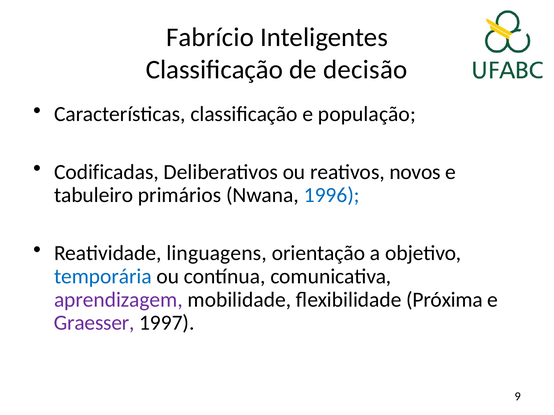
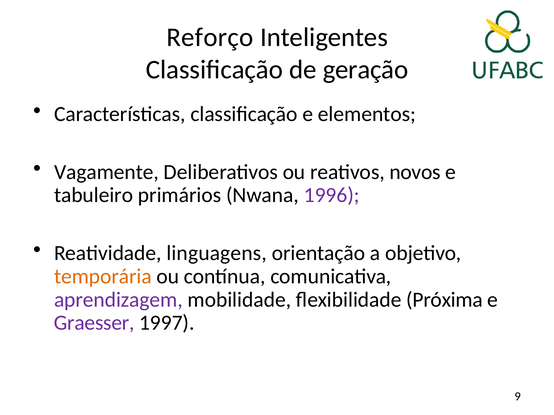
Fabrício: Fabrício -> Reforço
decisão: decisão -> geração
população: população -> elementos
Codificadas: Codificadas -> Vagamente
1996 colour: blue -> purple
temporária colour: blue -> orange
